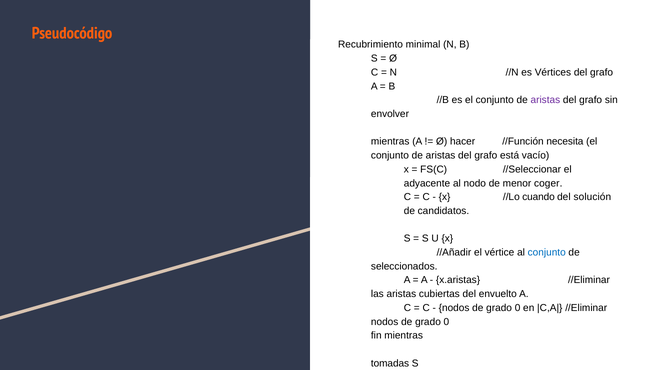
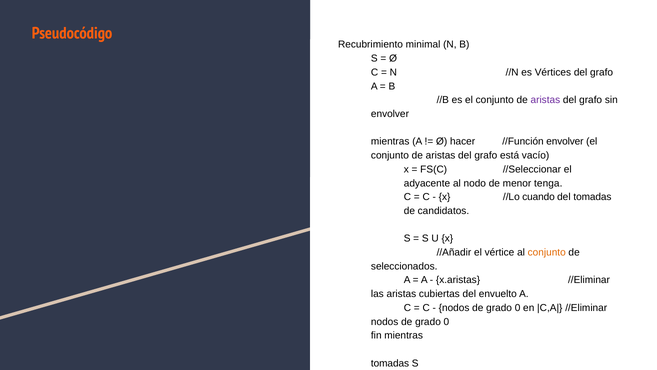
//Función necesita: necesita -> envolver
coger: coger -> tenga
del solución: solución -> tomadas
conjunto at (547, 252) colour: blue -> orange
